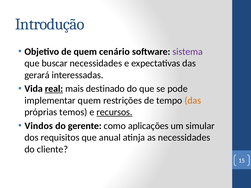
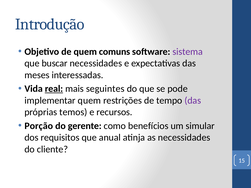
cenário: cenário -> comuns
gerará: gerará -> meses
destinado: destinado -> seguintes
das at (193, 101) colour: orange -> purple
recursos underline: present -> none
Vindos: Vindos -> Porção
aplicações: aplicações -> benefícios
